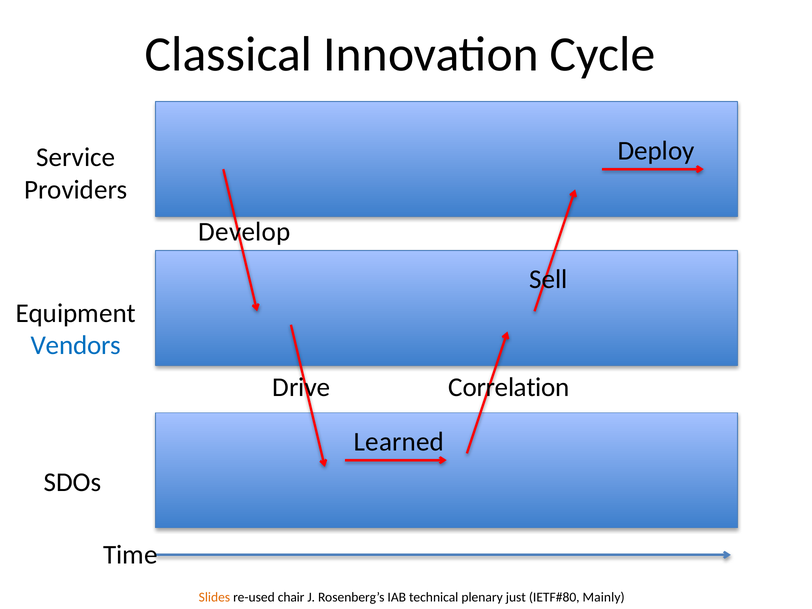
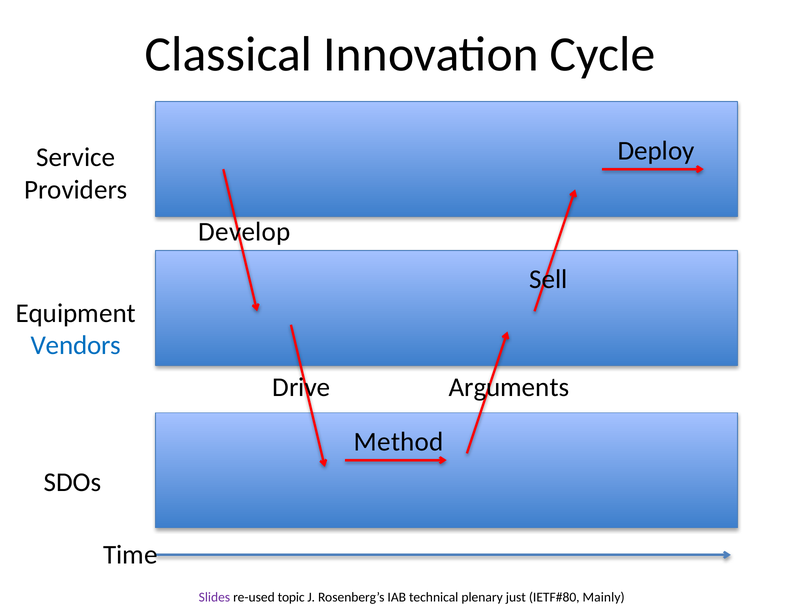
Correlation: Correlation -> Arguments
Learned: Learned -> Method
Slides colour: orange -> purple
chair: chair -> topic
